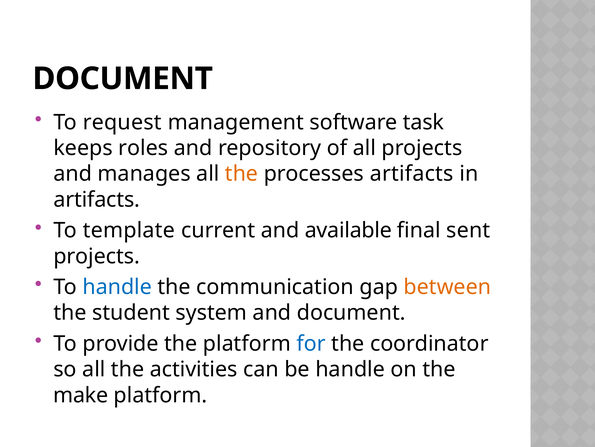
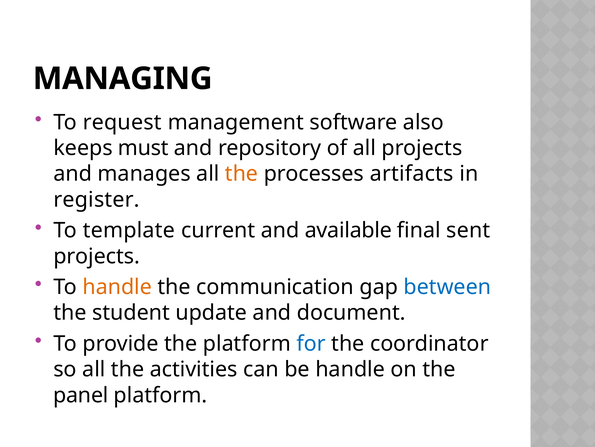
DOCUMENT at (123, 79): DOCUMENT -> MANAGING
task: task -> also
roles: roles -> must
artifacts at (97, 199): artifacts -> register
handle at (117, 287) colour: blue -> orange
between colour: orange -> blue
system: system -> update
make: make -> panel
